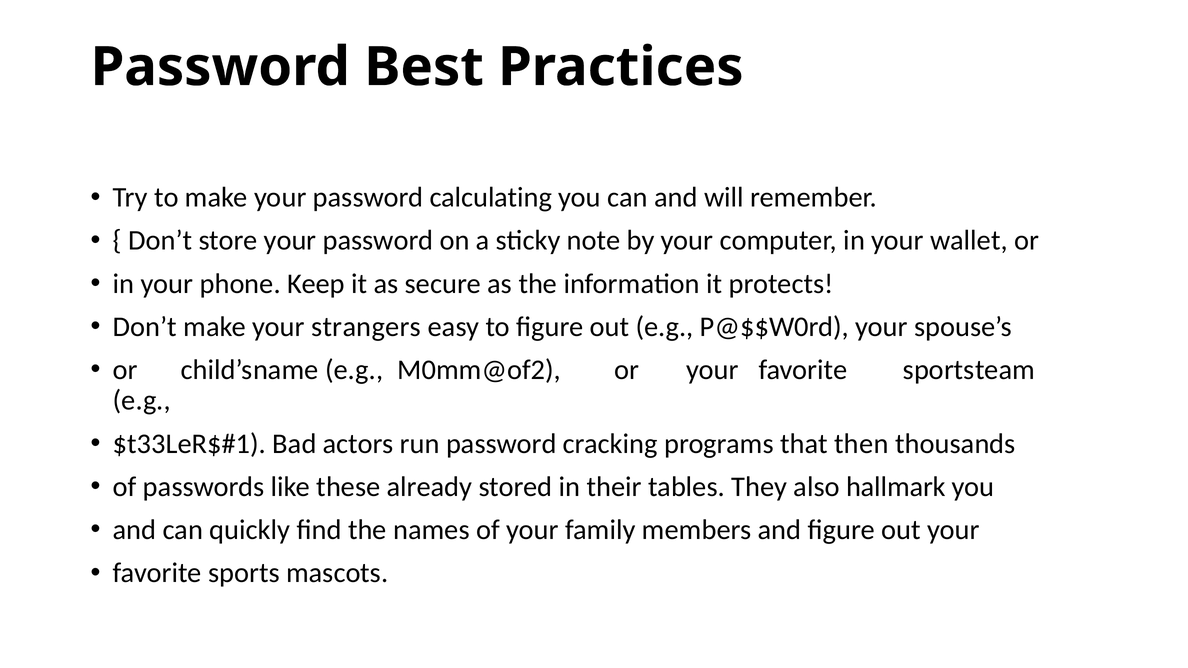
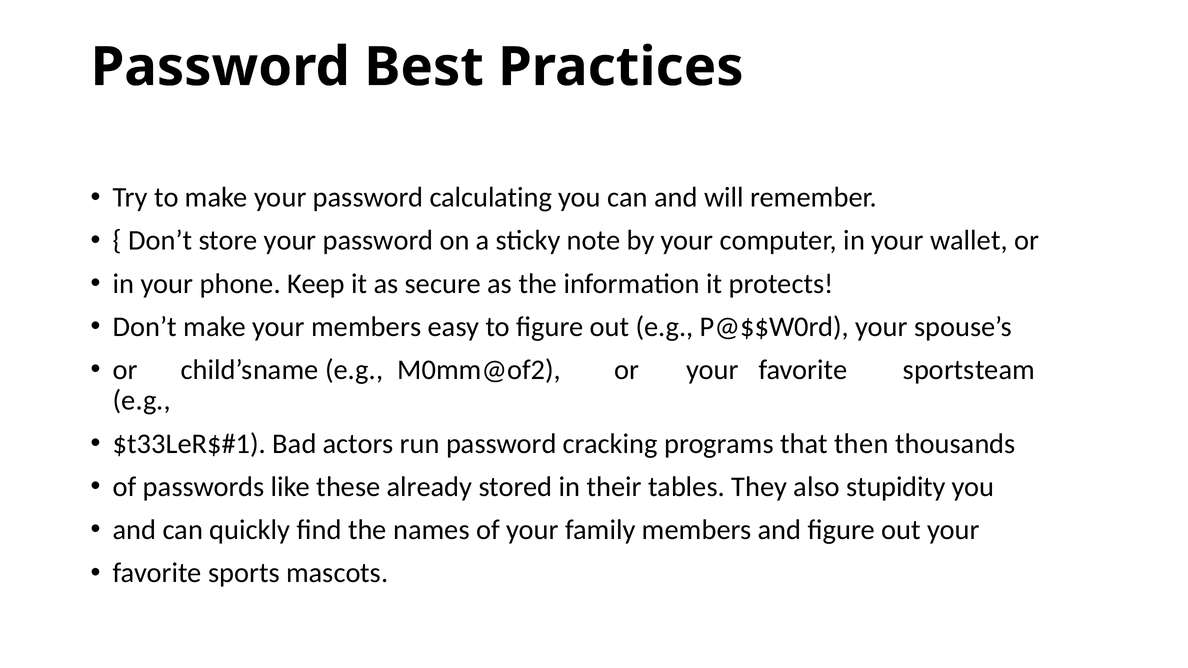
your strangers: strangers -> members
hallmark: hallmark -> stupidity
